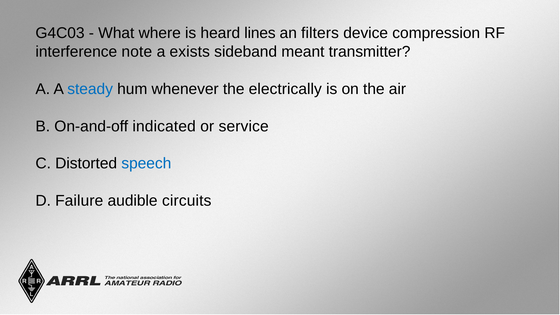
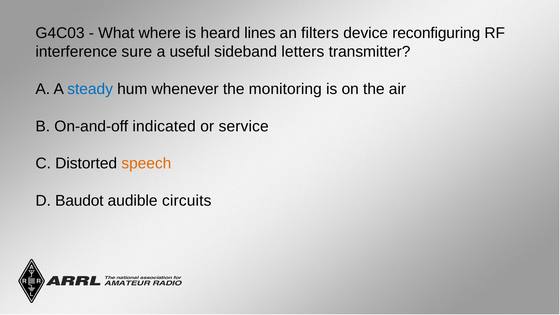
compression: compression -> reconfiguring
note: note -> sure
exists: exists -> useful
meant: meant -> letters
electrically: electrically -> monitoring
speech colour: blue -> orange
Failure: Failure -> Baudot
